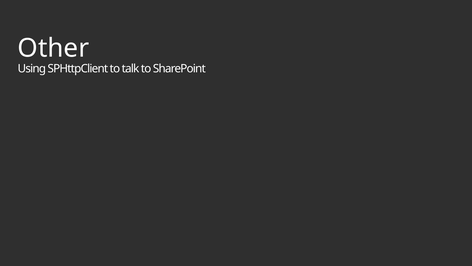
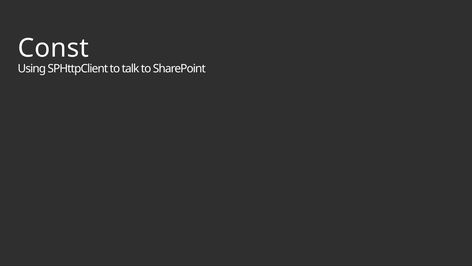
Other: Other -> Const
